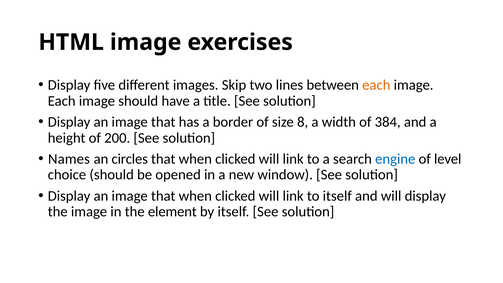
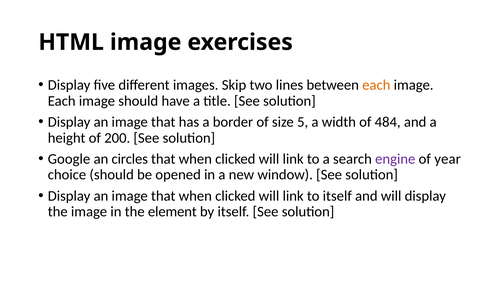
8: 8 -> 5
384: 384 -> 484
Names: Names -> Google
engine colour: blue -> purple
level: level -> year
